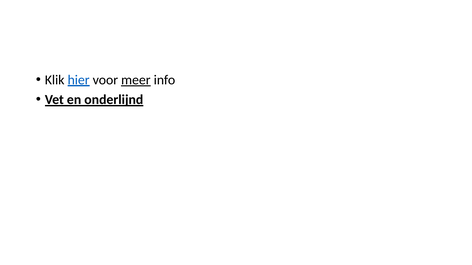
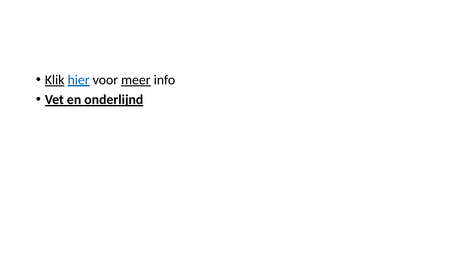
Klik underline: none -> present
